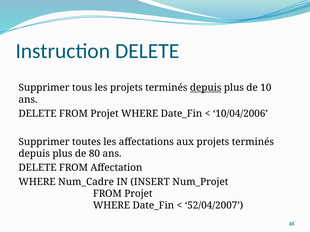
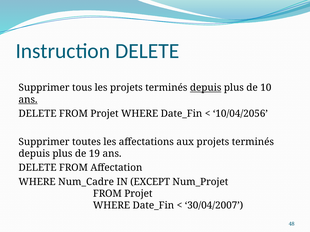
ans at (28, 100) underline: none -> present
10/04/2006: 10/04/2006 -> 10/04/2056
80: 80 -> 19
INSERT: INSERT -> EXCEPT
52/04/2007: 52/04/2007 -> 30/04/2007
